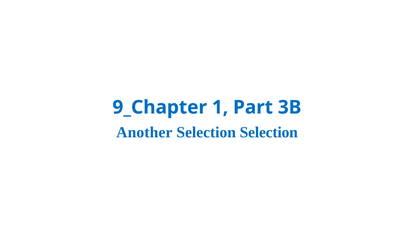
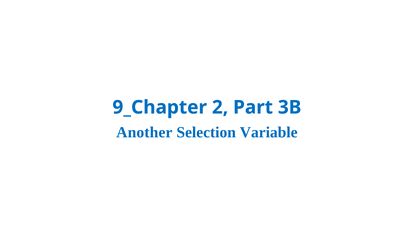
1: 1 -> 2
Selection Selection: Selection -> Variable
